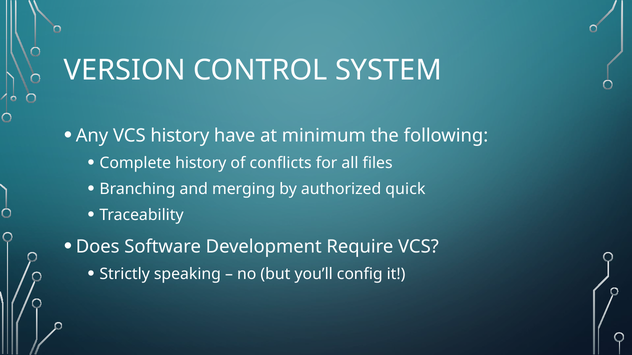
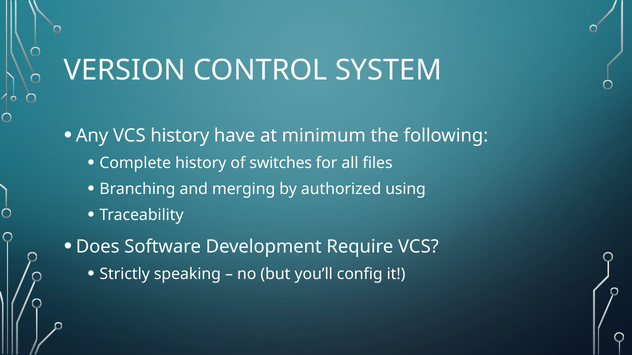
conflicts: conflicts -> switches
quick: quick -> using
